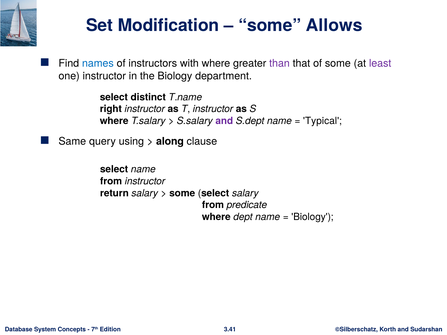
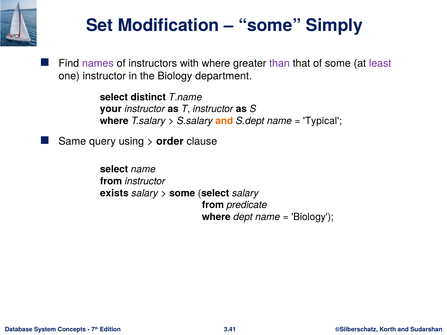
Allows: Allows -> Simply
names colour: blue -> purple
right: right -> your
and at (224, 121) colour: purple -> orange
along: along -> order
return: return -> exists
